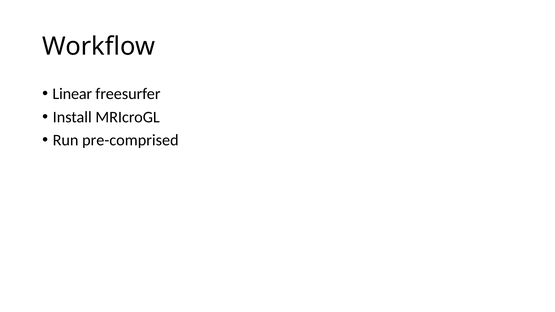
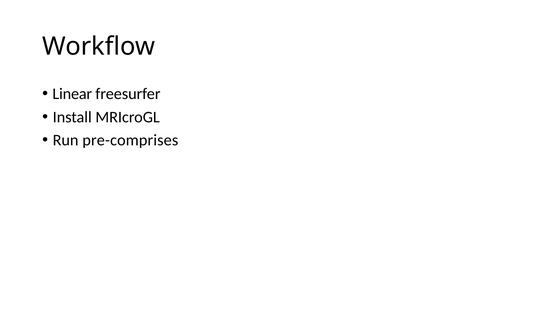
pre-comprised: pre-comprised -> pre-comprises
